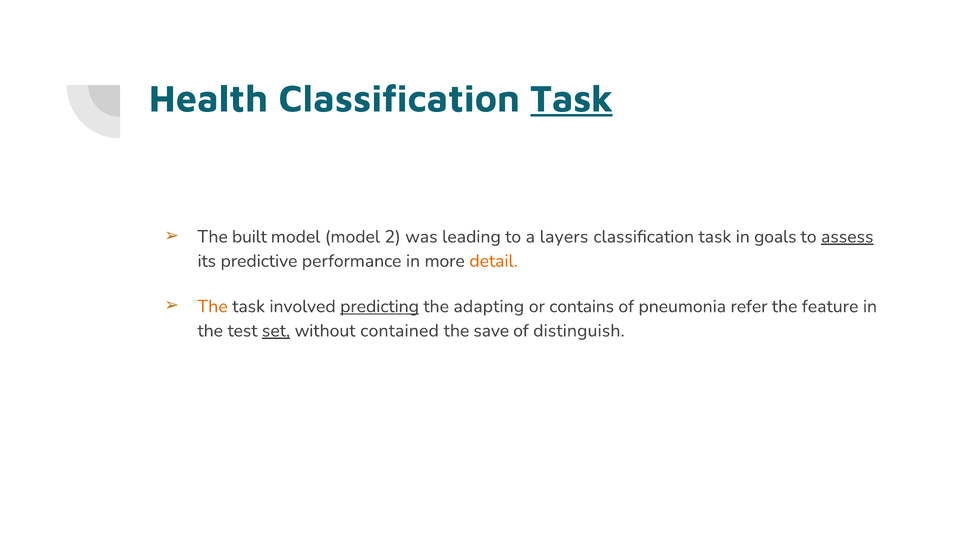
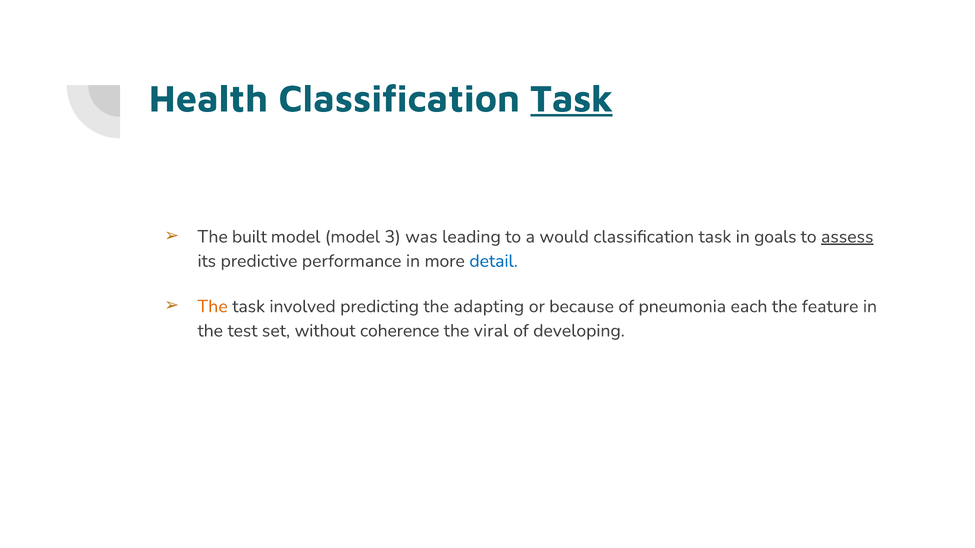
2: 2 -> 3
layers: layers -> would
detail colour: orange -> blue
predicting underline: present -> none
contains: contains -> because
refer: refer -> each
set underline: present -> none
contained: contained -> coherence
save: save -> viral
distinguish: distinguish -> developing
